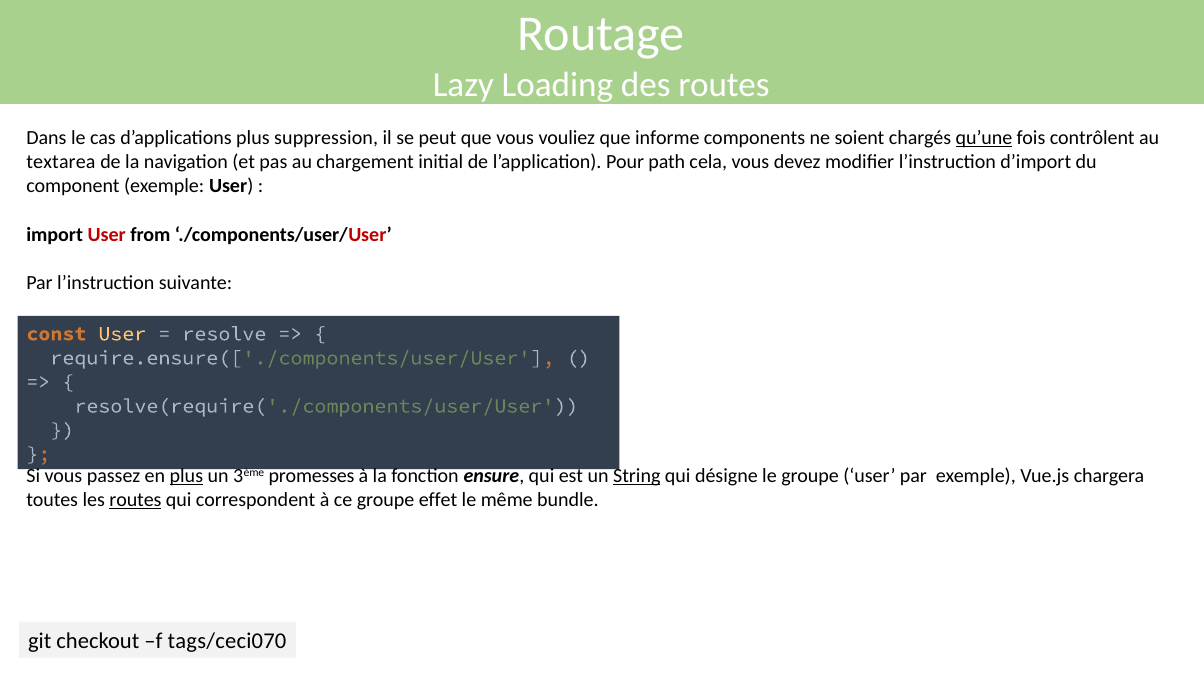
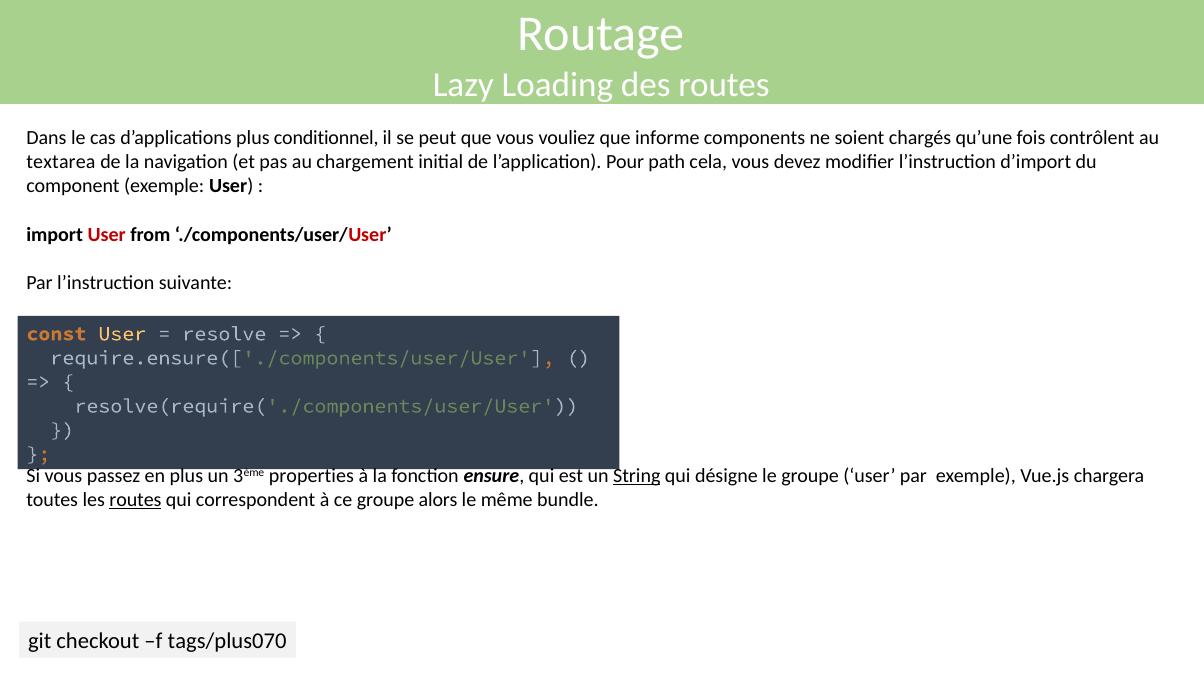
suppression: suppression -> conditionnel
qu’une underline: present -> none
plus at (186, 476) underline: present -> none
promesses: promesses -> properties
effet: effet -> alors
tags/ceci070: tags/ceci070 -> tags/plus070
